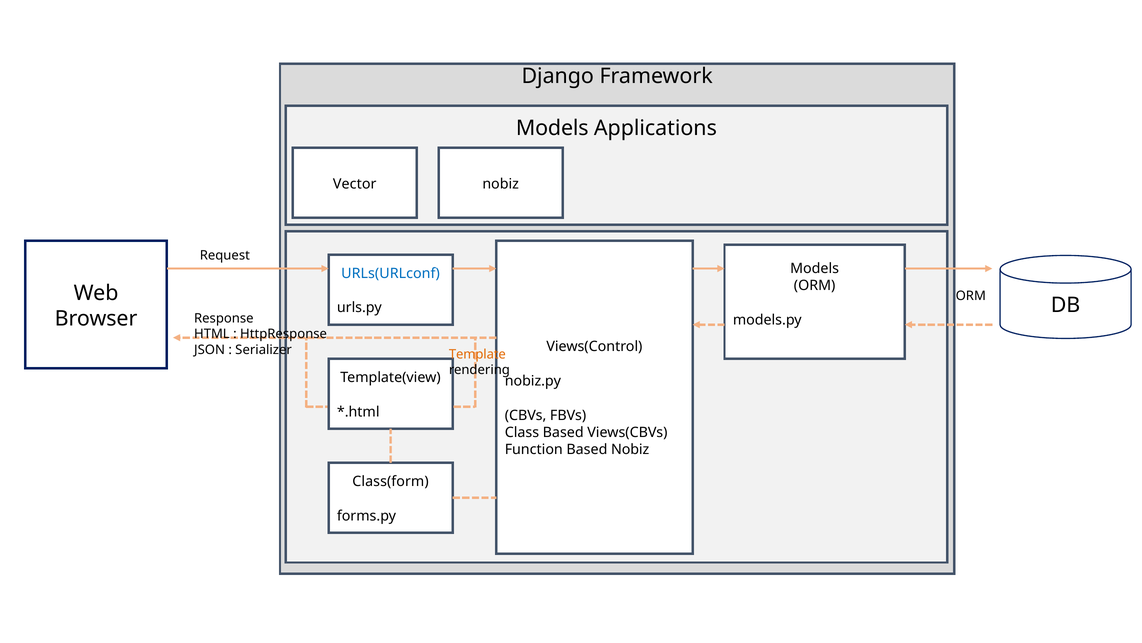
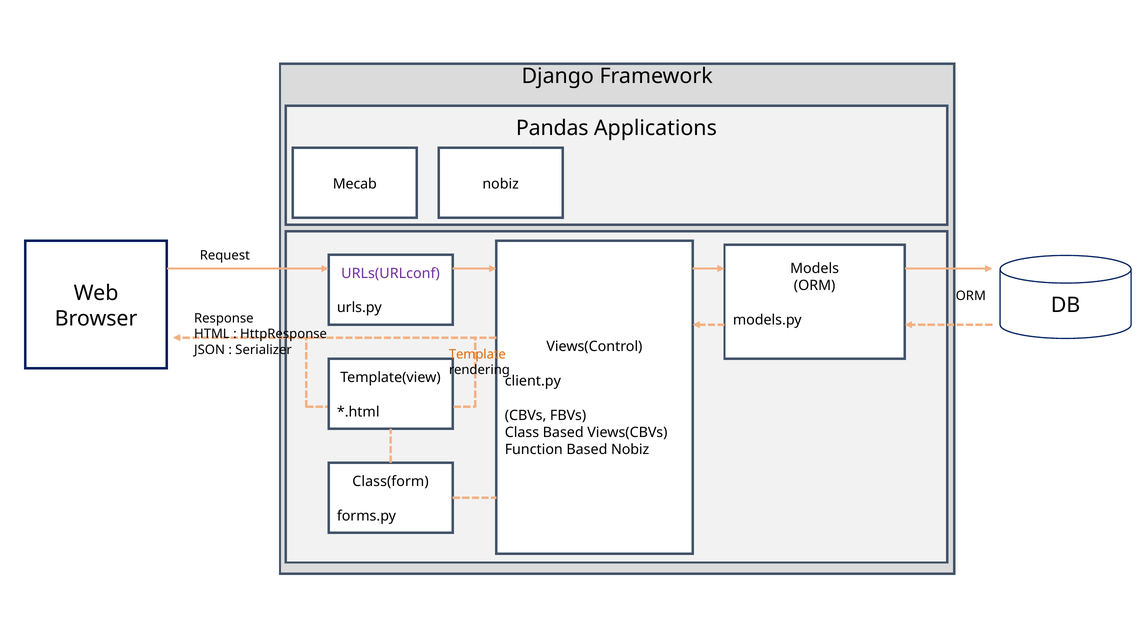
Models at (552, 128): Models -> Pandas
Vector: Vector -> Mecab
URLs(URLconf colour: blue -> purple
nobiz.py: nobiz.py -> client.py
